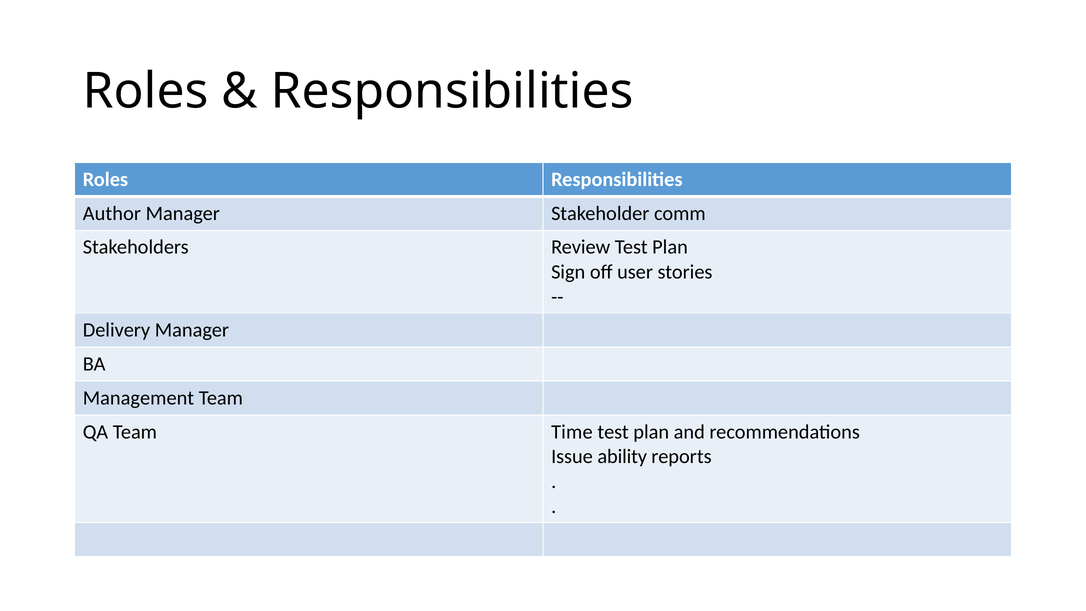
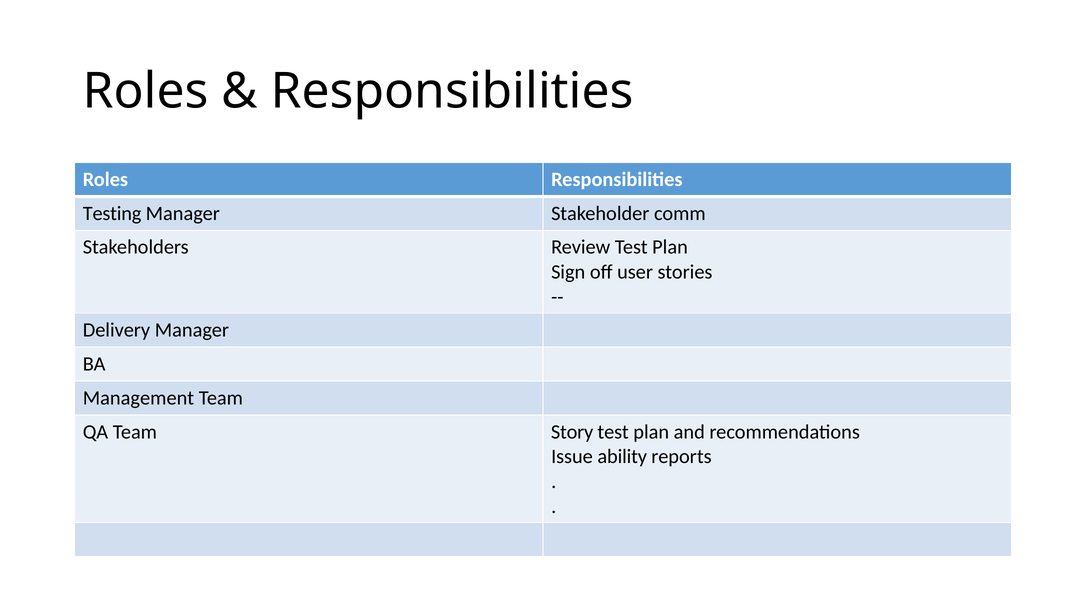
Author: Author -> Testing
Time: Time -> Story
